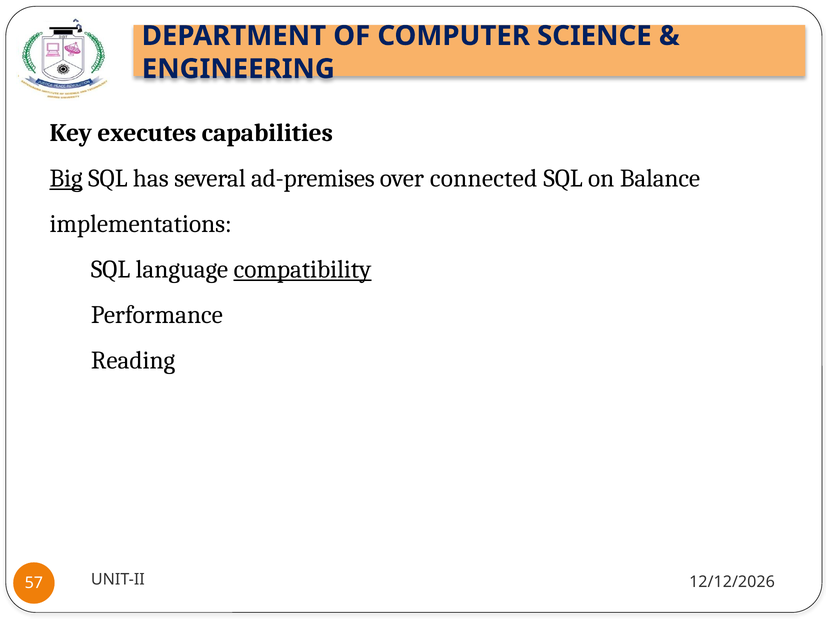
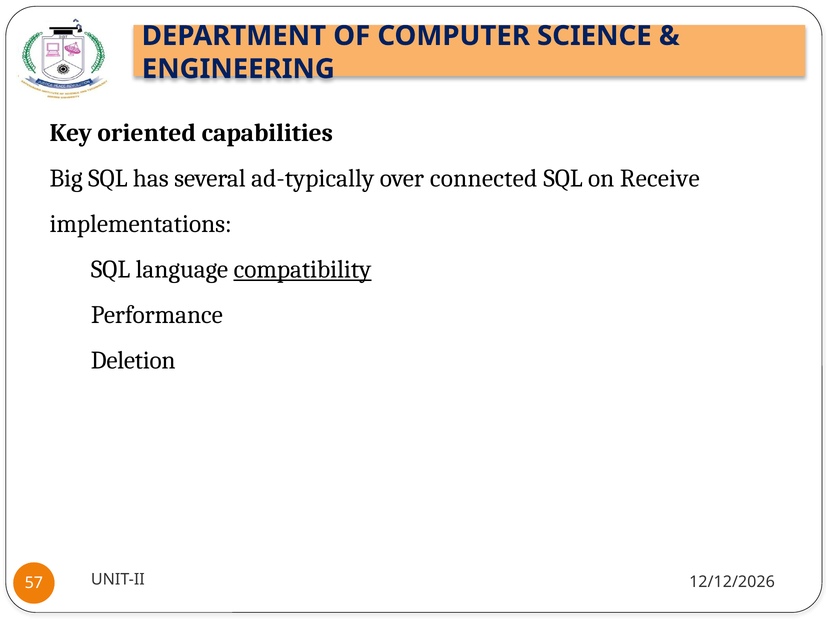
executes: executes -> oriented
Big underline: present -> none
ad-premises: ad-premises -> ad-typically
Balance: Balance -> Receive
Reading: Reading -> Deletion
